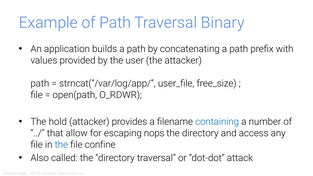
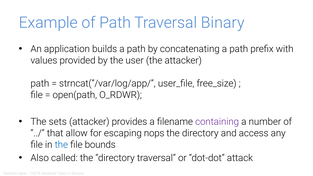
hold: hold -> sets
containing colour: blue -> purple
confine: confine -> bounds
